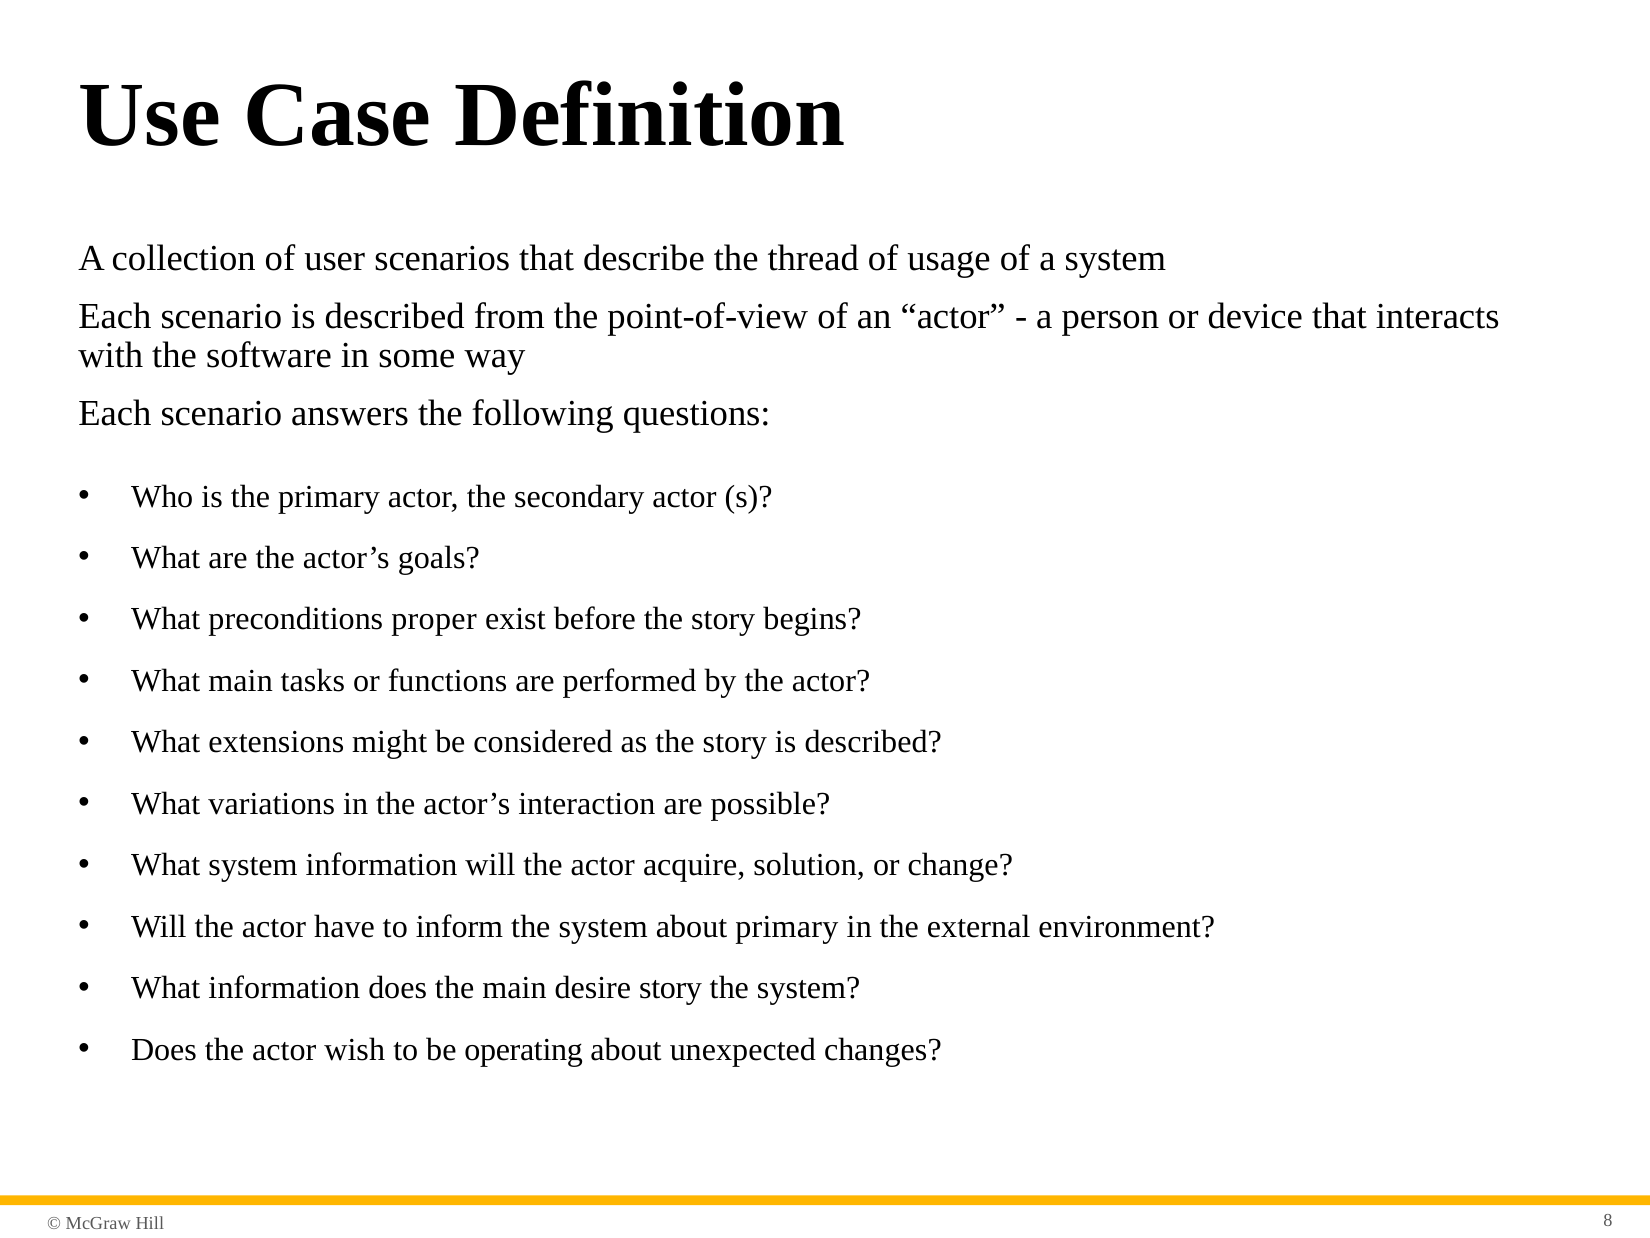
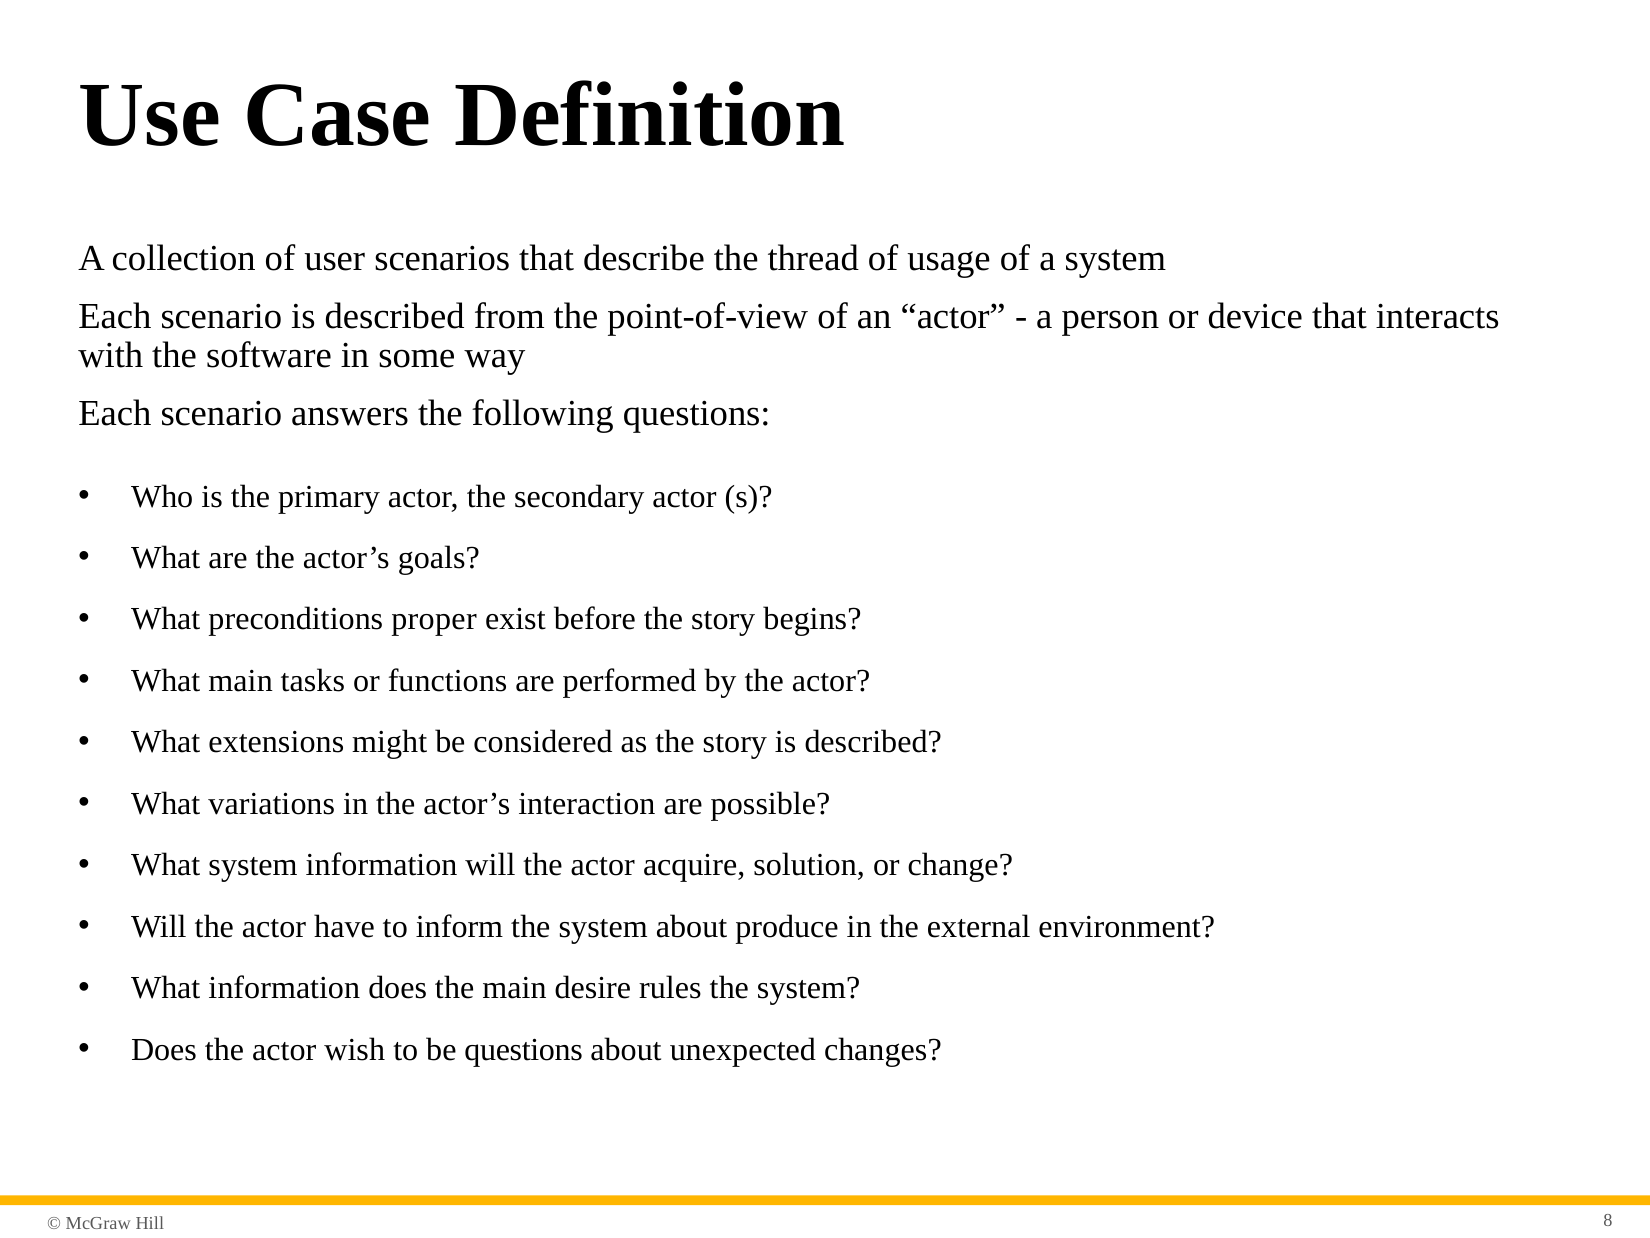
about primary: primary -> produce
desire story: story -> rules
be operating: operating -> questions
